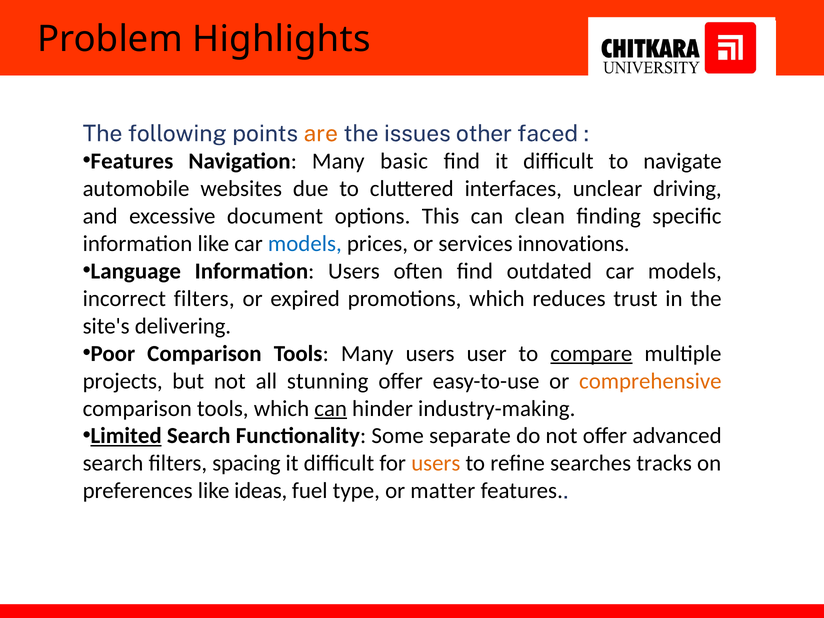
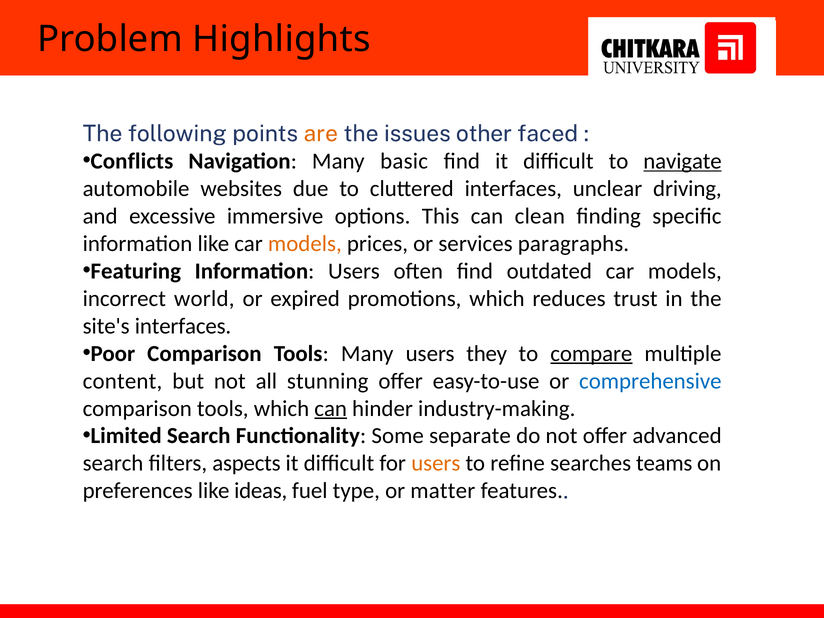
Features at (132, 161): Features -> Conflicts
navigate underline: none -> present
document: document -> immersive
models at (305, 244) colour: blue -> orange
innovations: innovations -> paragraphs
Language: Language -> Featuring
incorrect filters: filters -> world
site's delivering: delivering -> interfaces
user: user -> they
projects: projects -> content
comprehensive colour: orange -> blue
Limited underline: present -> none
spacing: spacing -> aspects
tracks: tracks -> teams
